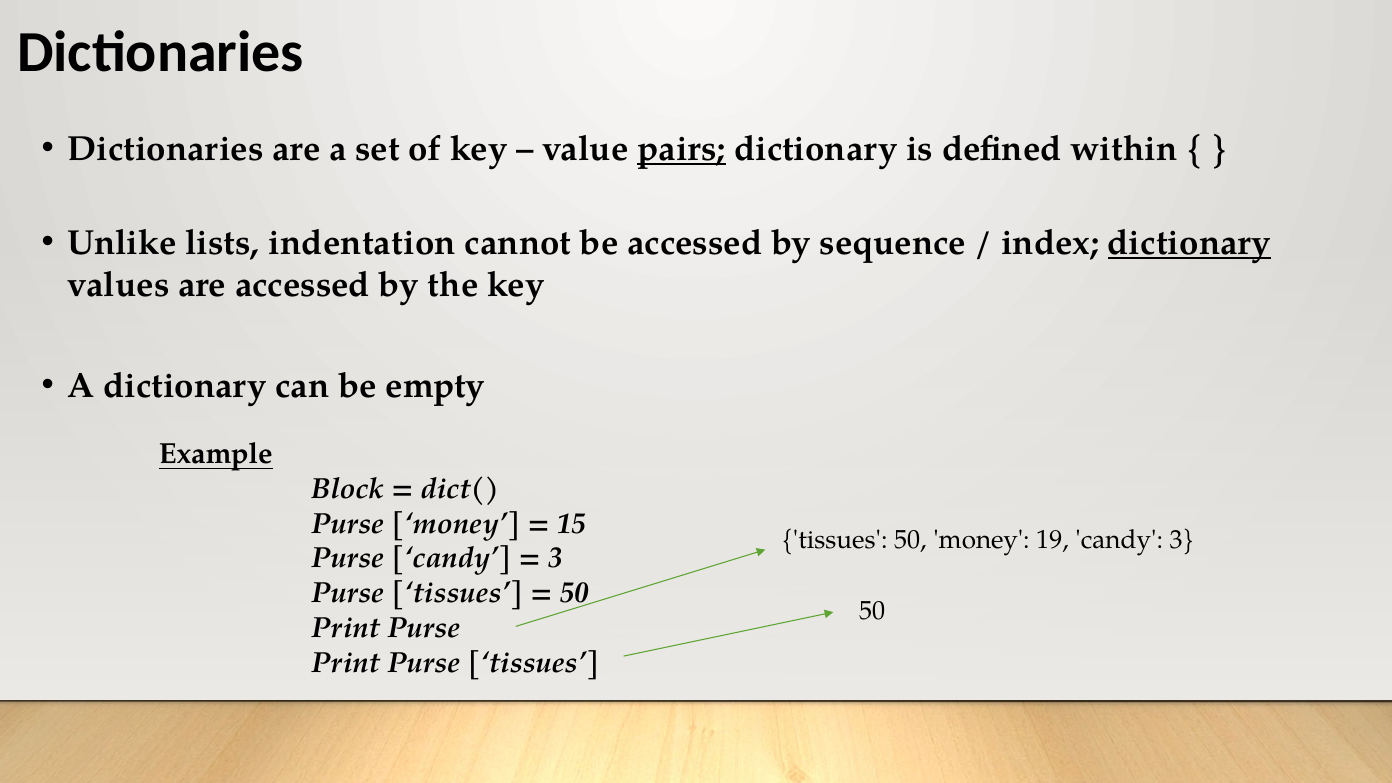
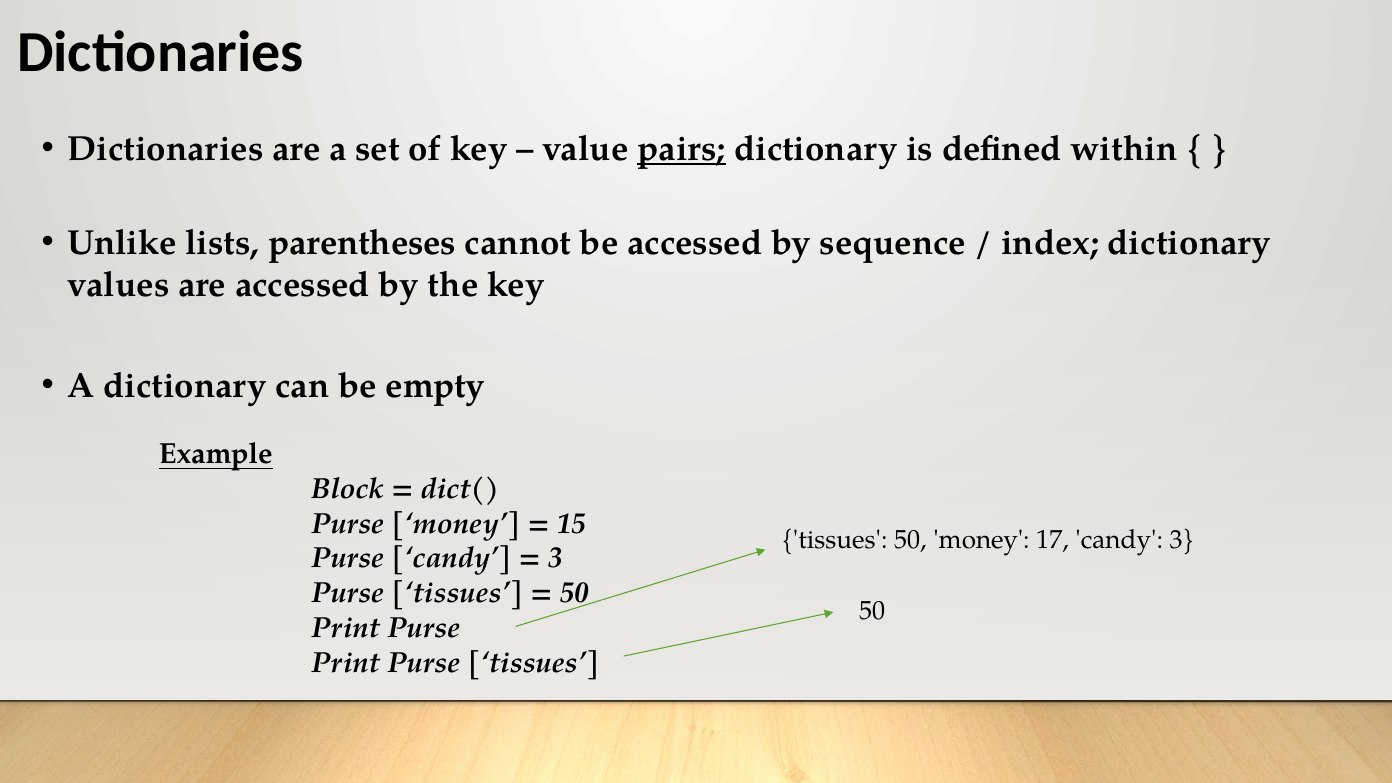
indentation: indentation -> parentheses
dictionary at (1189, 243) underline: present -> none
19: 19 -> 17
